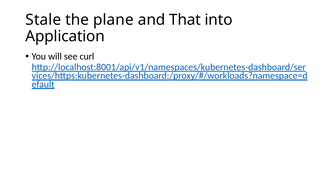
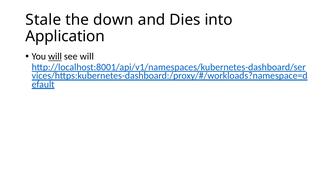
plane: plane -> down
That: That -> Dies
will at (55, 56) underline: none -> present
see curl: curl -> will
